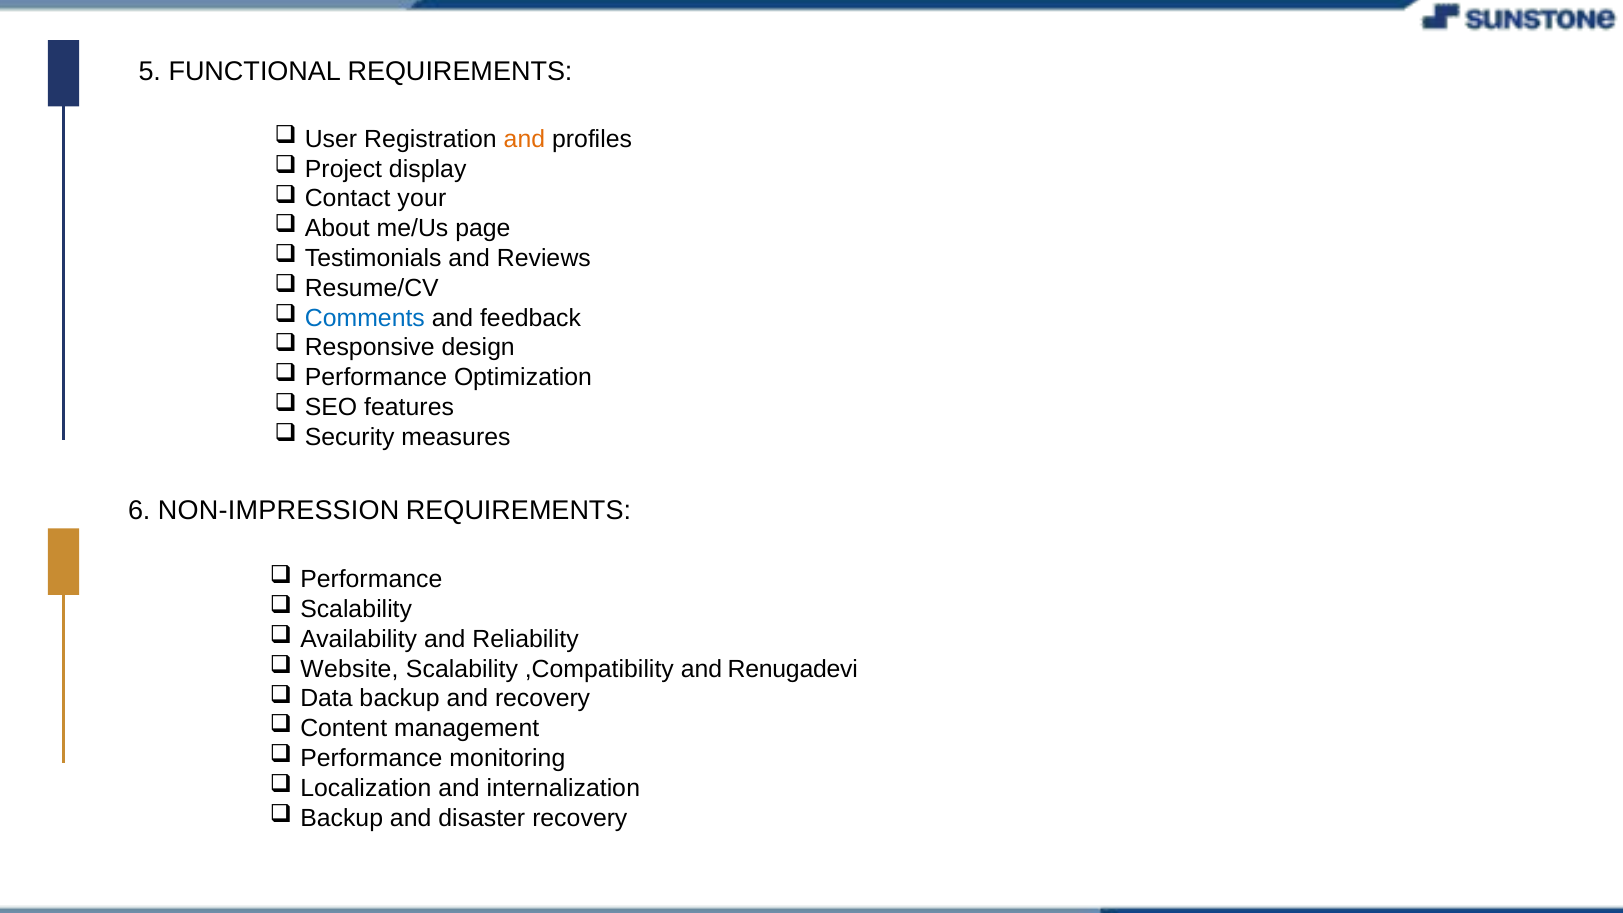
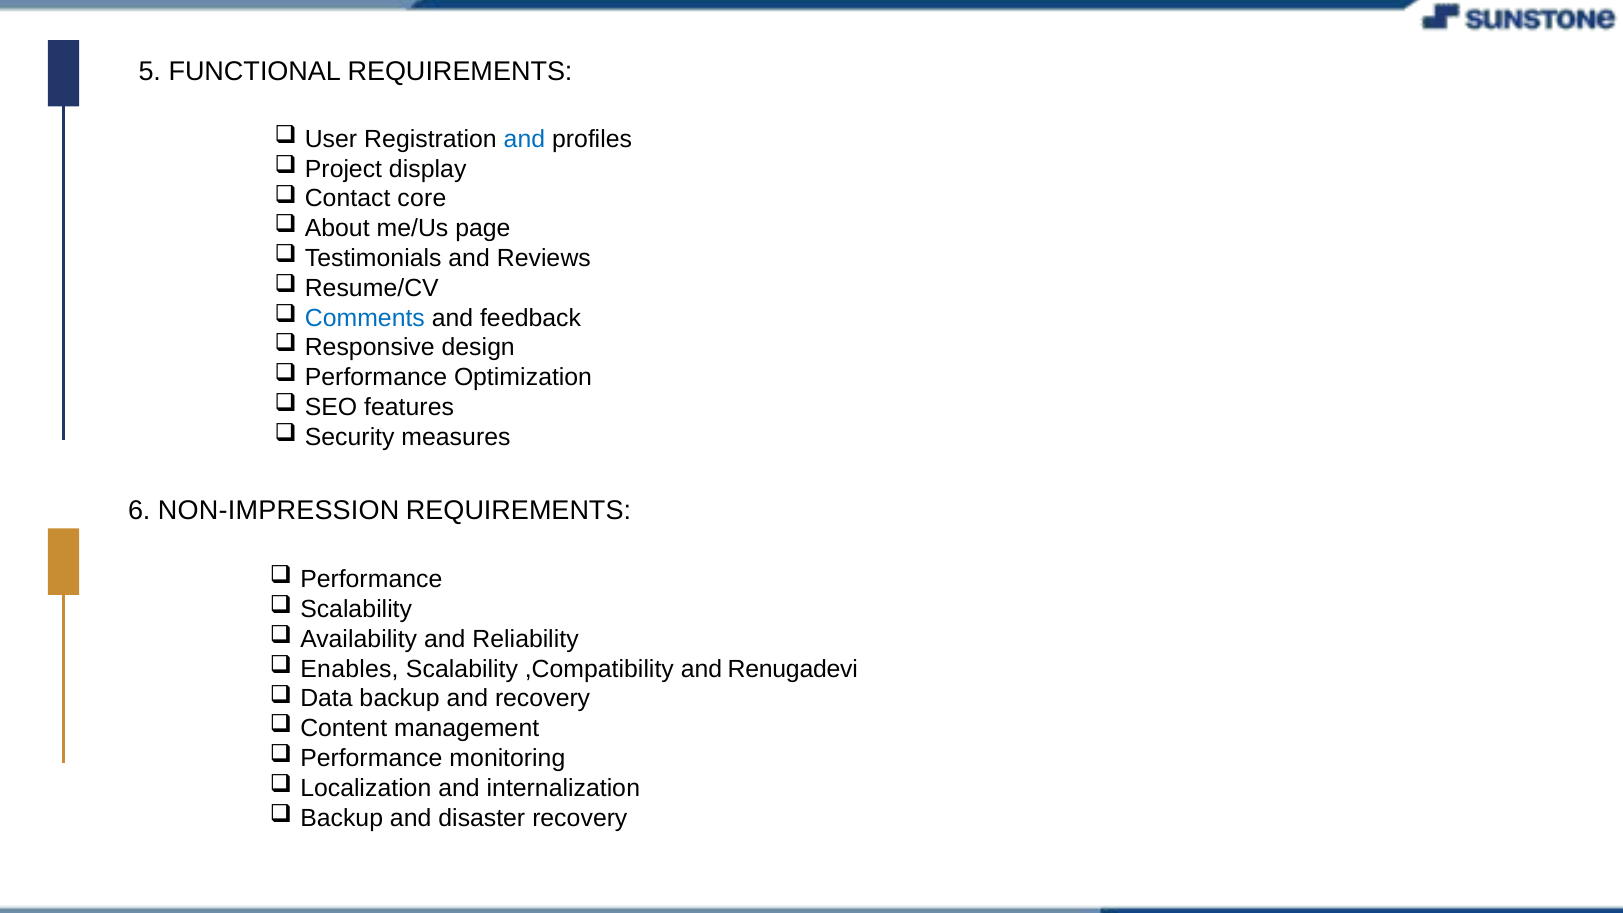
and at (524, 139) colour: orange -> blue
your: your -> core
Website: Website -> Enables
